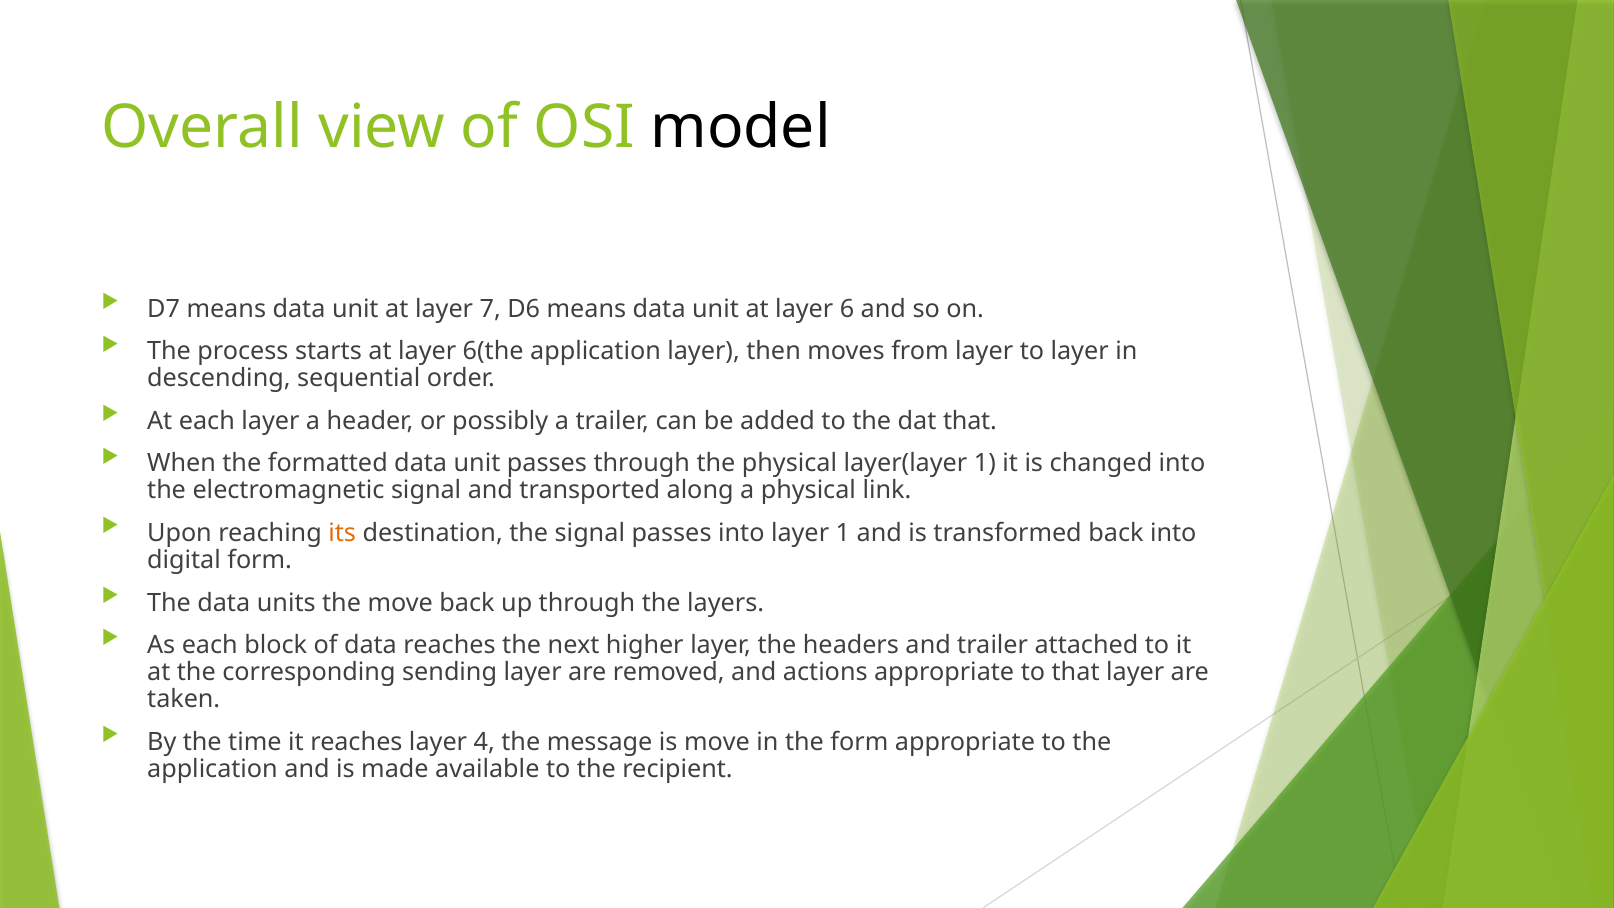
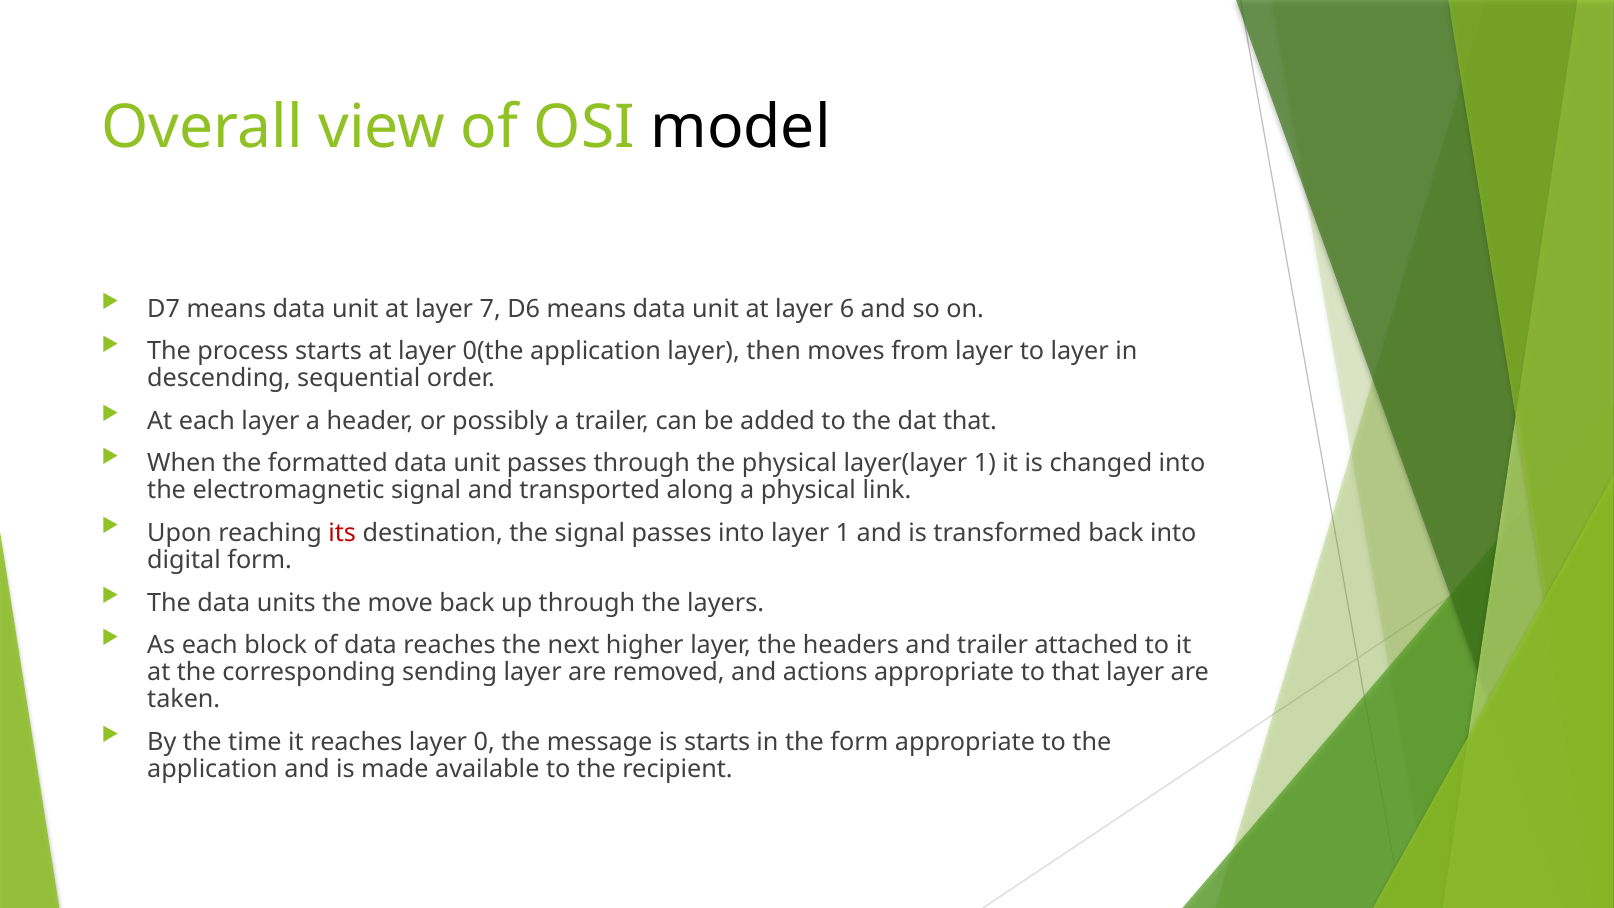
6(the: 6(the -> 0(the
its colour: orange -> red
4: 4 -> 0
is move: move -> starts
